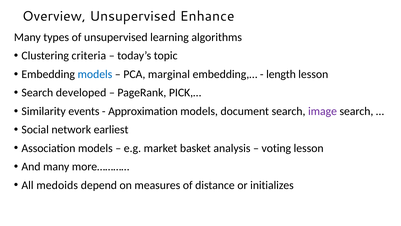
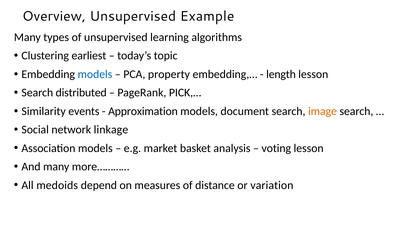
Enhance: Enhance -> Example
criteria: criteria -> earliest
marginal: marginal -> property
developed: developed -> distributed
image colour: purple -> orange
earliest: earliest -> linkage
initializes: initializes -> variation
